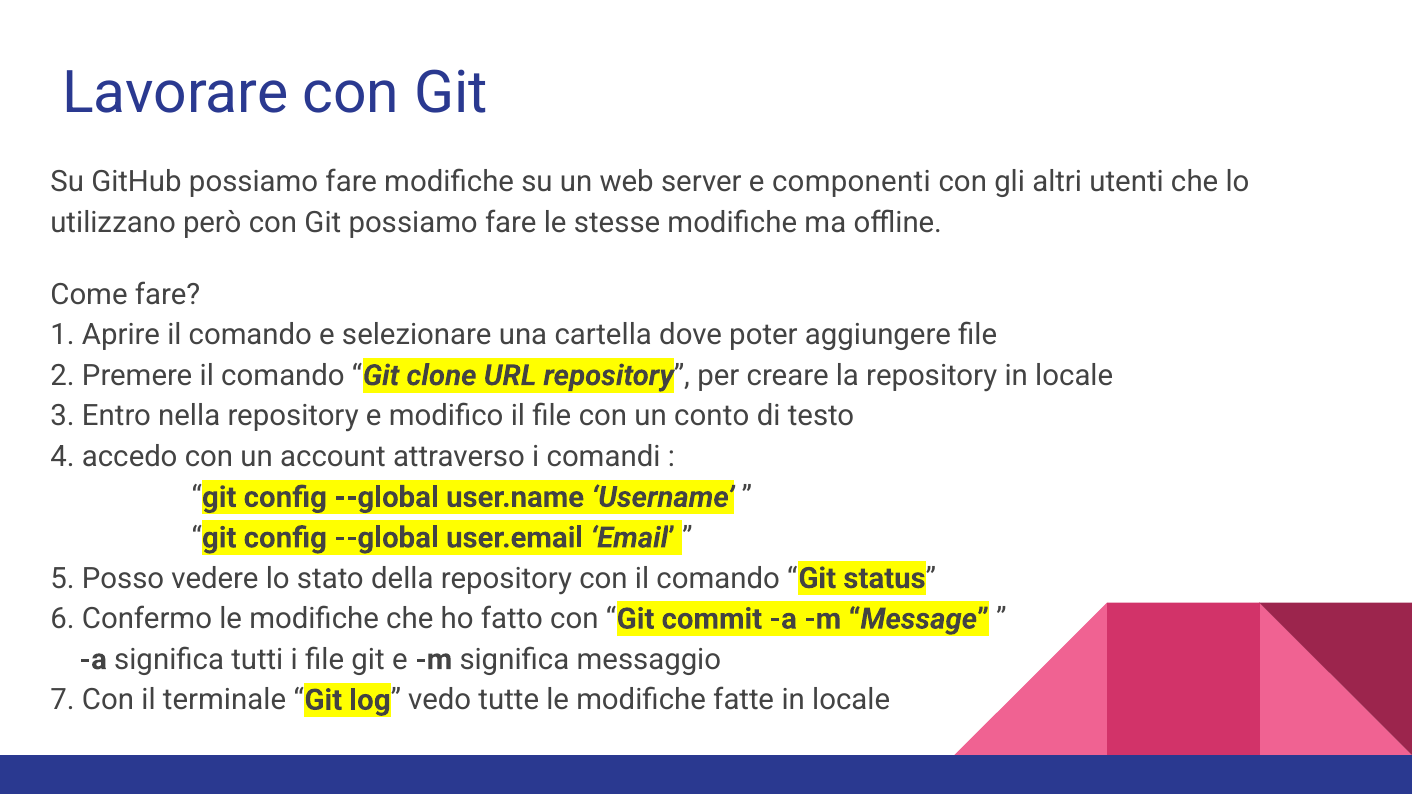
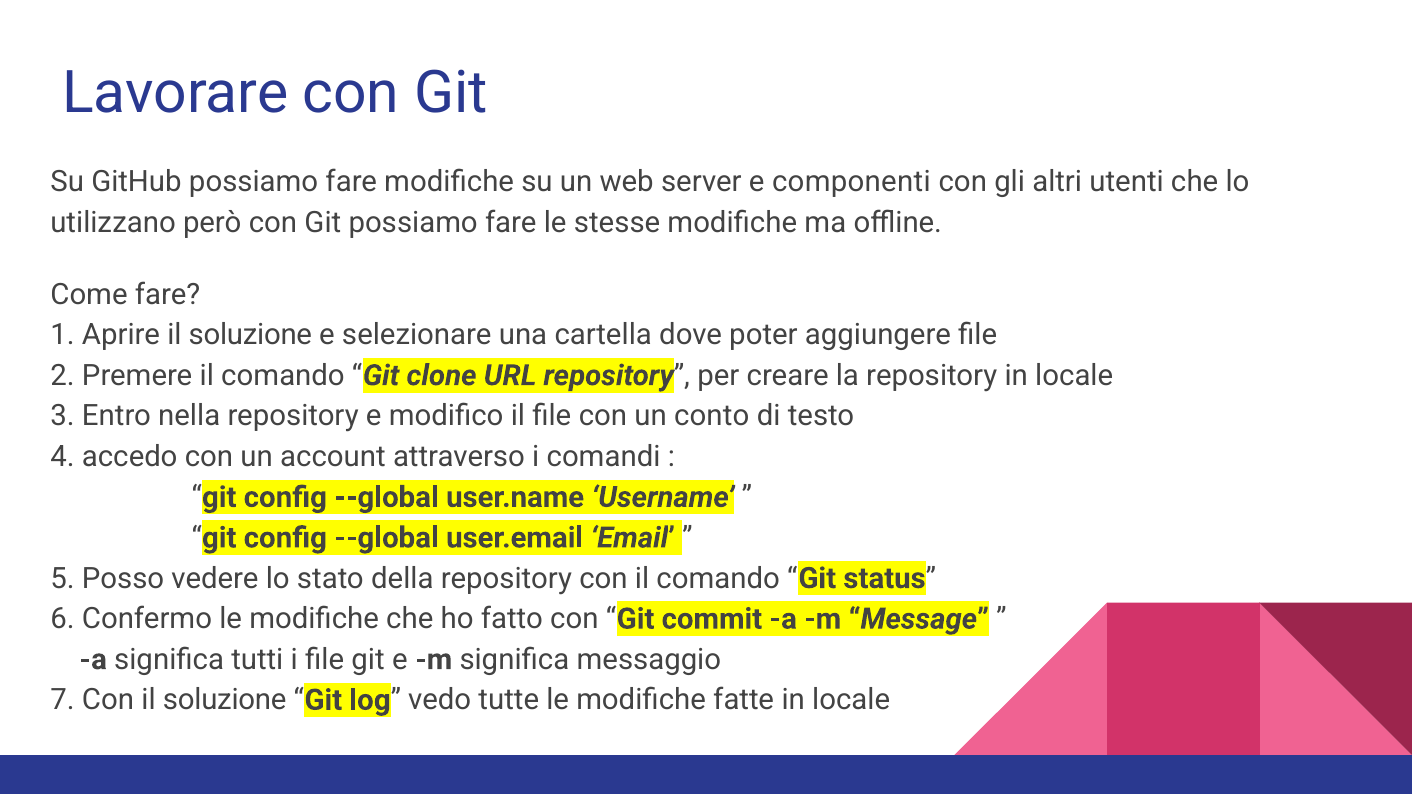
Aprire il comando: comando -> soluzione
Con il terminale: terminale -> soluzione
